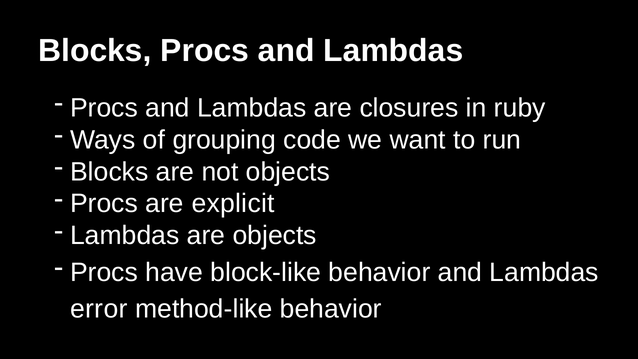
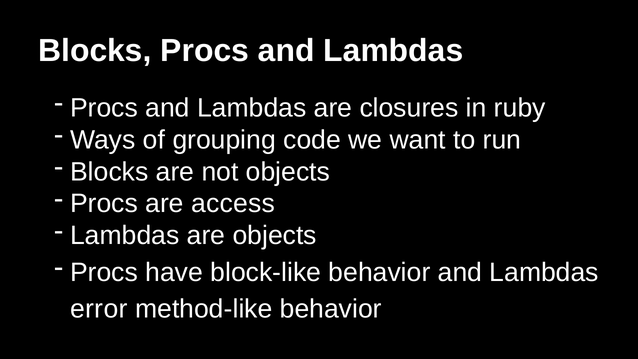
explicit: explicit -> access
